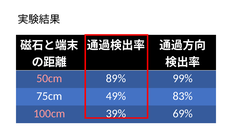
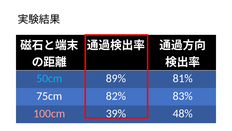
50cm colour: pink -> light blue
99%: 99% -> 81%
49%: 49% -> 82%
69%: 69% -> 48%
